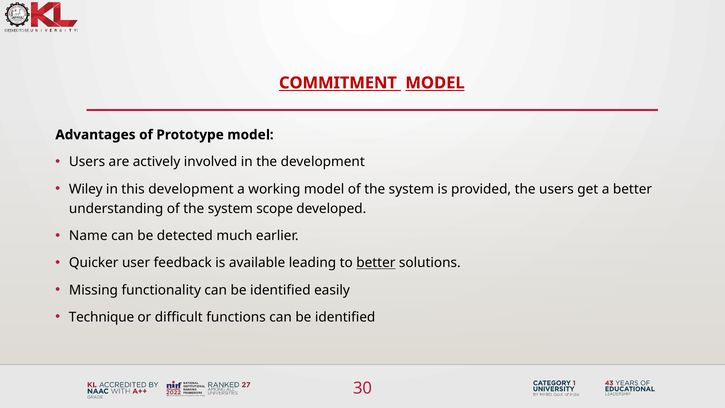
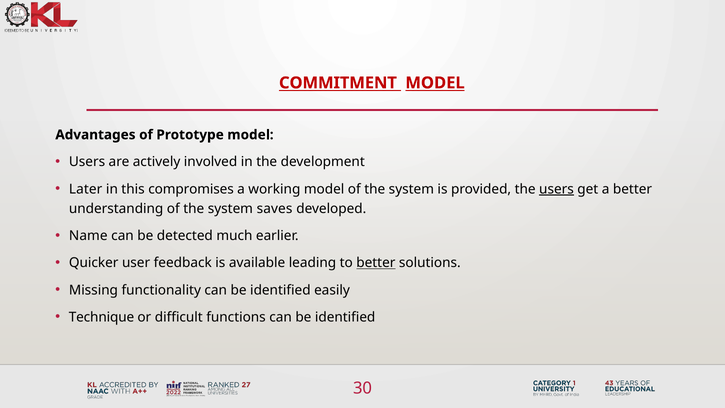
Wiley: Wiley -> Later
this development: development -> compromises
users at (556, 189) underline: none -> present
scope: scope -> saves
